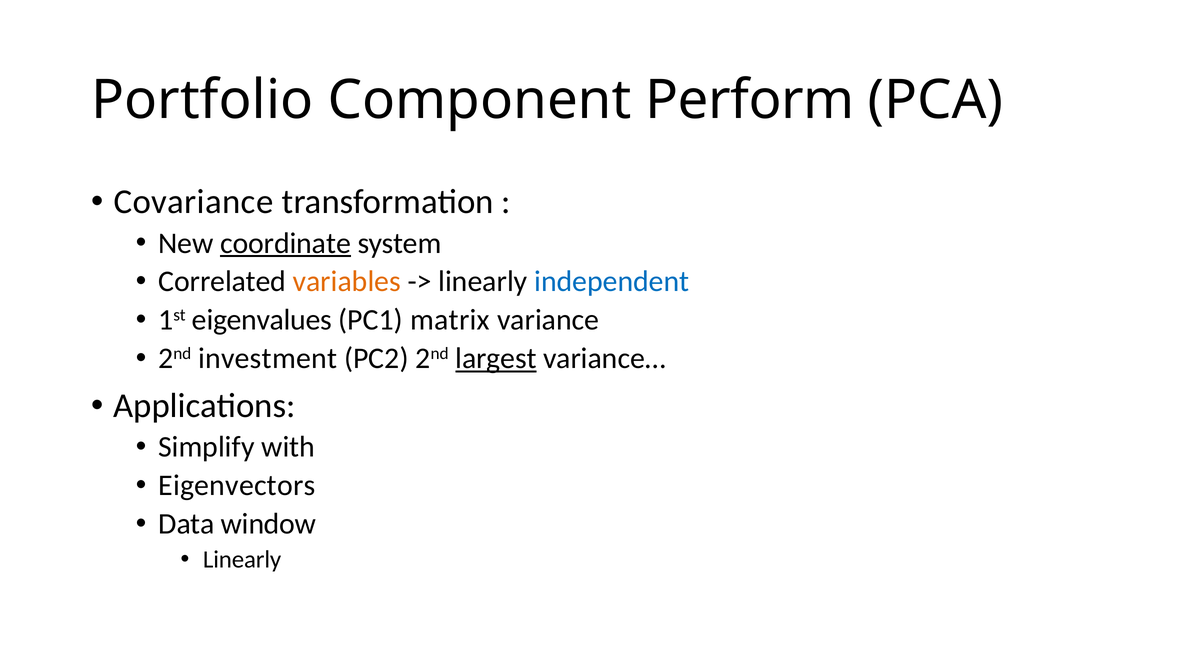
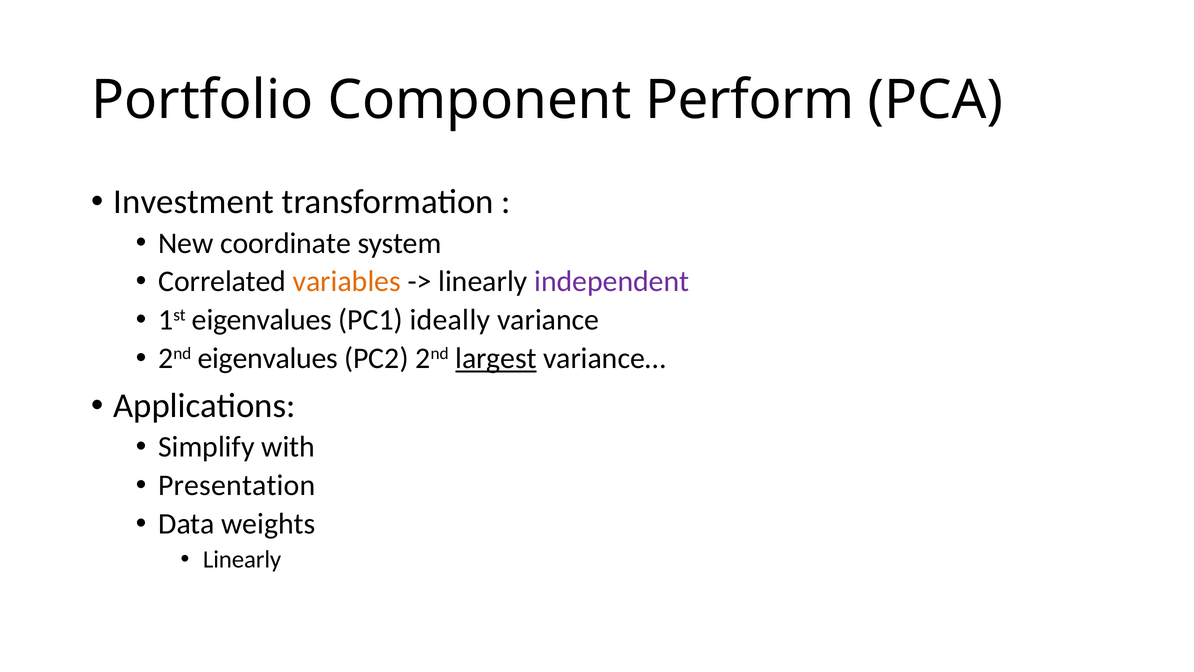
Covariance: Covariance -> Investment
coordinate underline: present -> none
independent colour: blue -> purple
matrix: matrix -> ideally
2nd investment: investment -> eigenvalues
Eigenvectors: Eigenvectors -> Presentation
window: window -> weights
